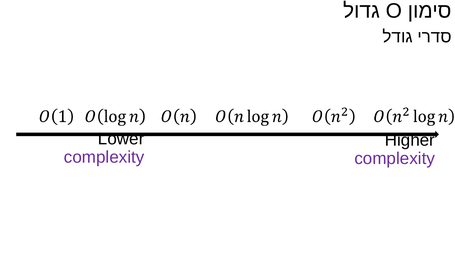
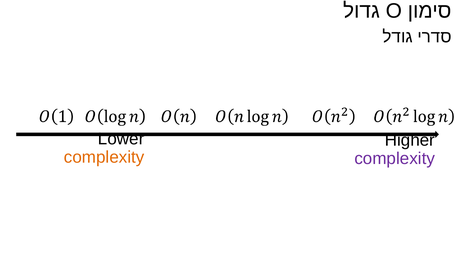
complexity at (104, 157) colour: purple -> orange
